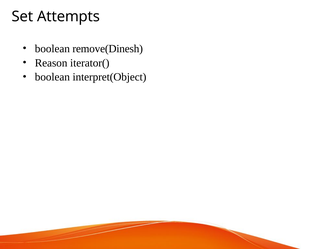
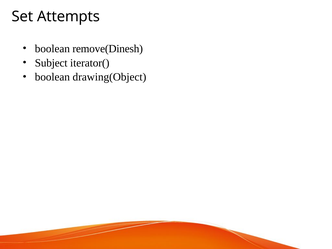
Reason: Reason -> Subject
interpret(Object: interpret(Object -> drawing(Object
